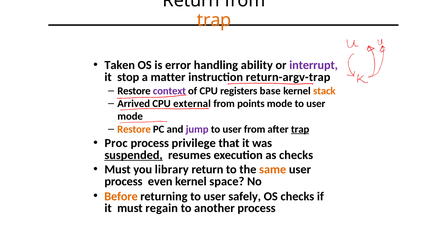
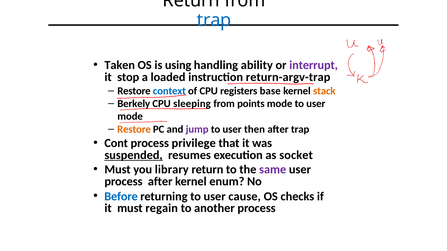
trap at (214, 20) colour: orange -> blue
error: error -> using
matter: matter -> loaded
context colour: purple -> blue
Arrived: Arrived -> Berkely
external: external -> sleeping
user from: from -> then
trap at (300, 129) underline: present -> none
Proc: Proc -> Cont
as checks: checks -> socket
same colour: orange -> purple
process even: even -> after
space: space -> enum
Before colour: orange -> blue
safely: safely -> cause
